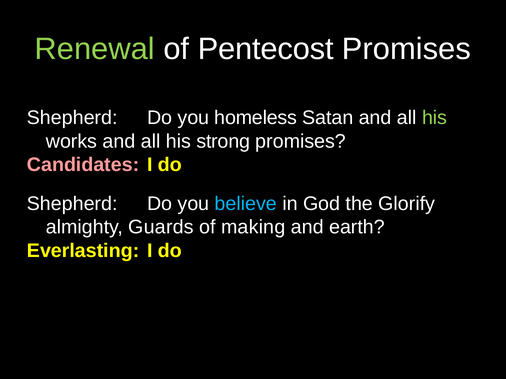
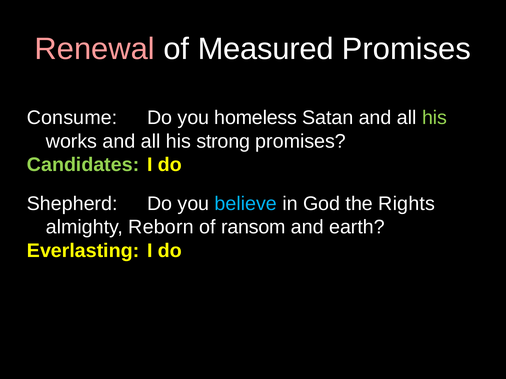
Renewal colour: light green -> pink
Pentecost: Pentecost -> Measured
Shepherd at (72, 118): Shepherd -> Consume
Candidates colour: pink -> light green
Glorify: Glorify -> Rights
Guards: Guards -> Reborn
making: making -> ransom
